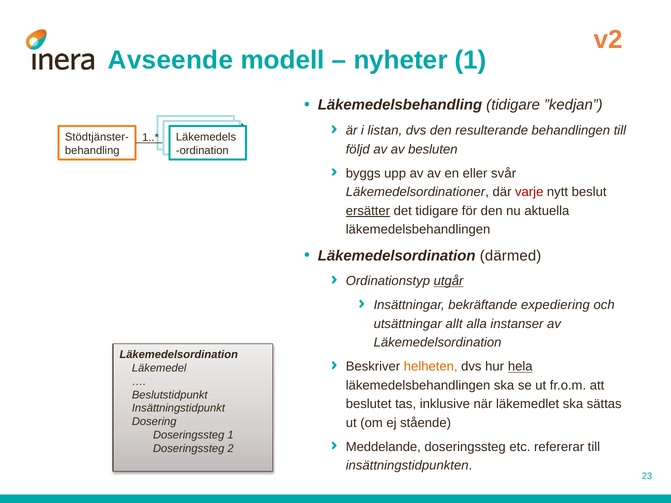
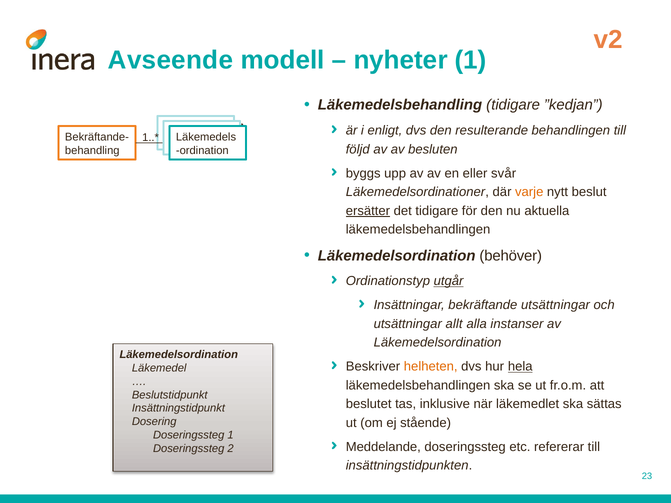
listan: listan -> enligt
Stödtjänster-: Stödtjänster- -> Bekräftande-
varje colour: red -> orange
därmed: därmed -> behöver
bekräftande expediering: expediering -> utsättningar
